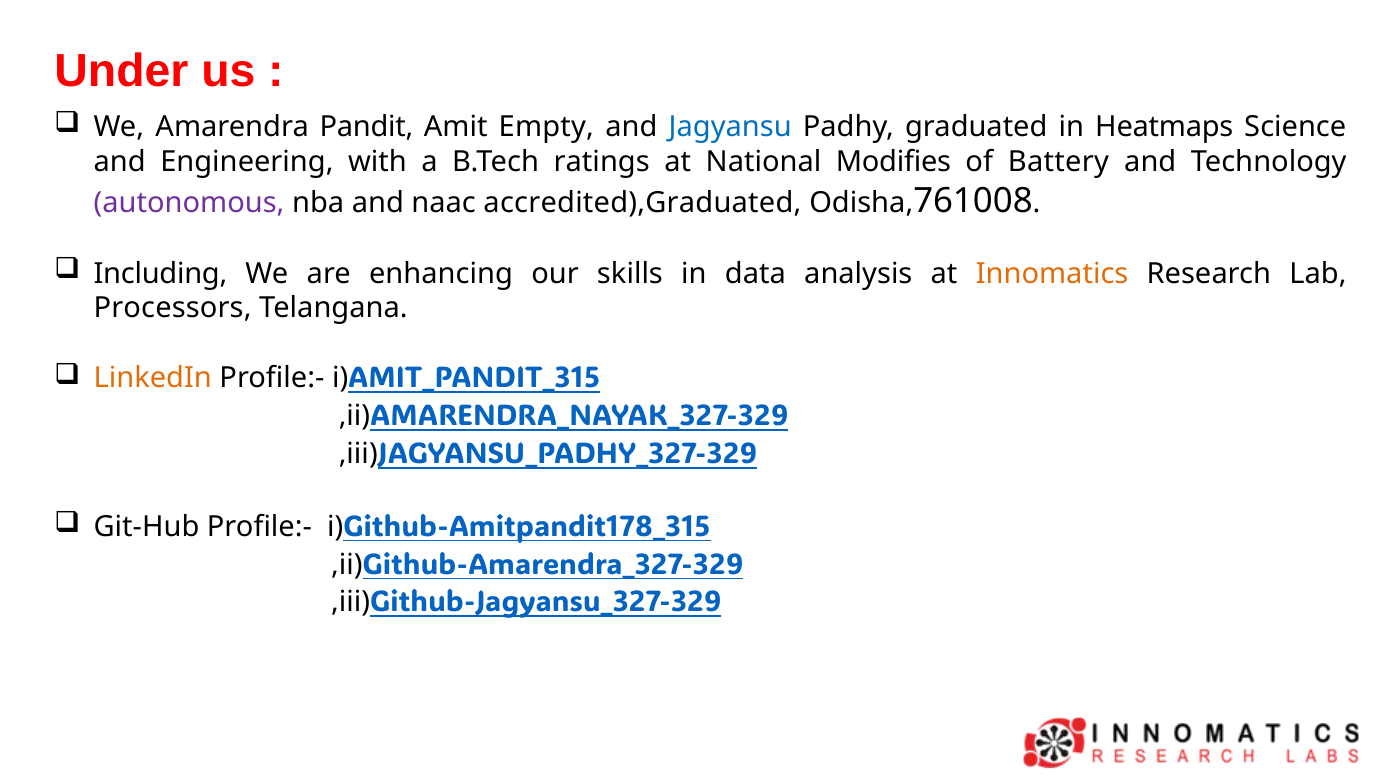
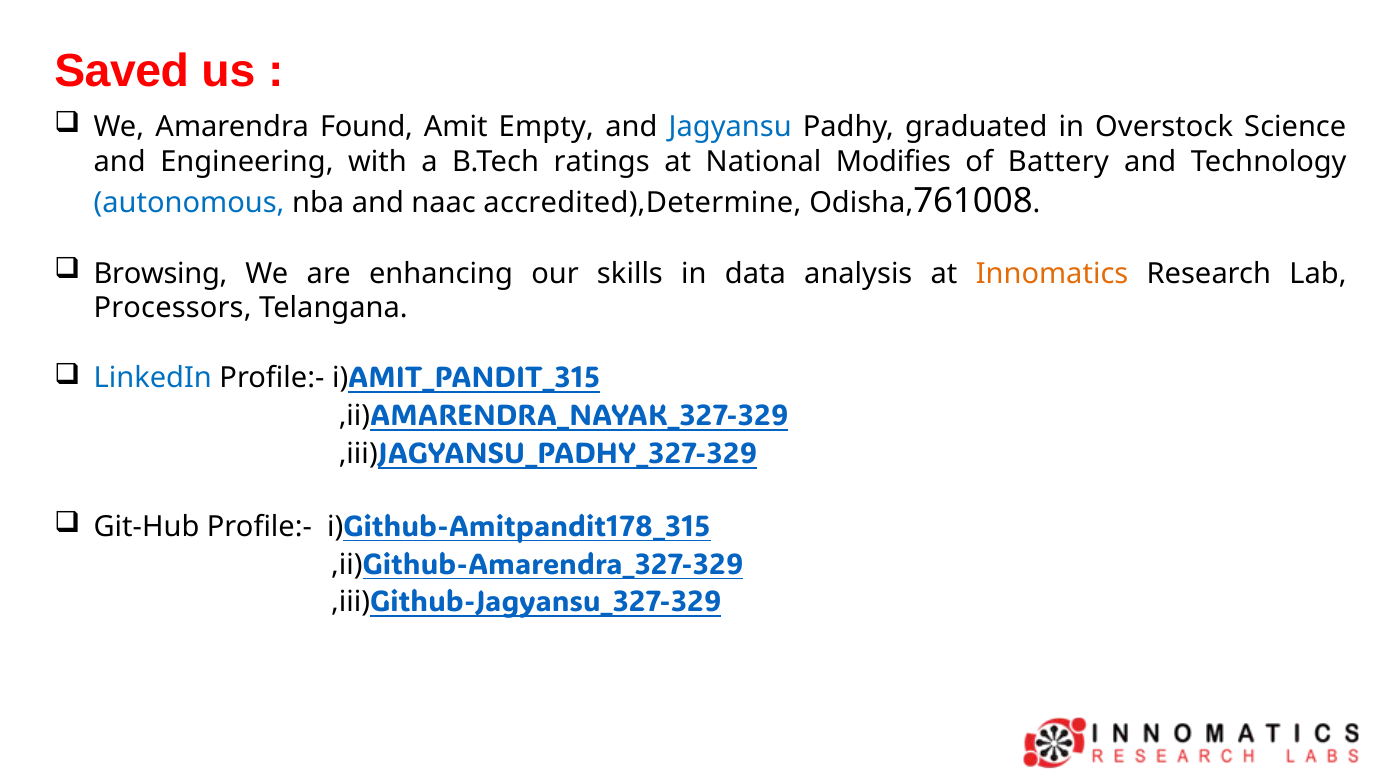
Under: Under -> Saved
Pandit: Pandit -> Found
Heatmaps: Heatmaps -> Overstock
autonomous colour: purple -> blue
accredited),Graduated: accredited),Graduated -> accredited),Determine
Including: Including -> Browsing
LinkedIn colour: orange -> blue
